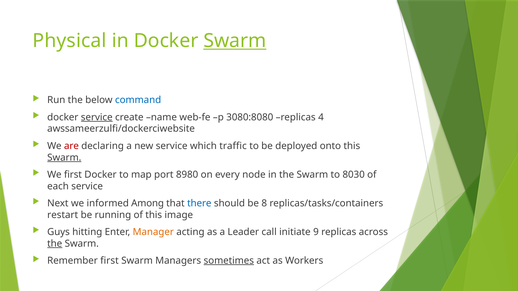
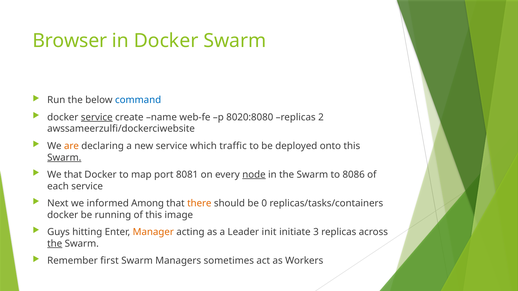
Physical: Physical -> Browser
Swarm at (235, 41) underline: present -> none
3080:8080: 3080:8080 -> 8020:8080
4: 4 -> 2
are colour: red -> orange
We first: first -> that
8980: 8980 -> 8081
node underline: none -> present
8030: 8030 -> 8086
there colour: blue -> orange
8: 8 -> 0
restart at (63, 215): restart -> docker
call: call -> init
9: 9 -> 3
sometimes underline: present -> none
